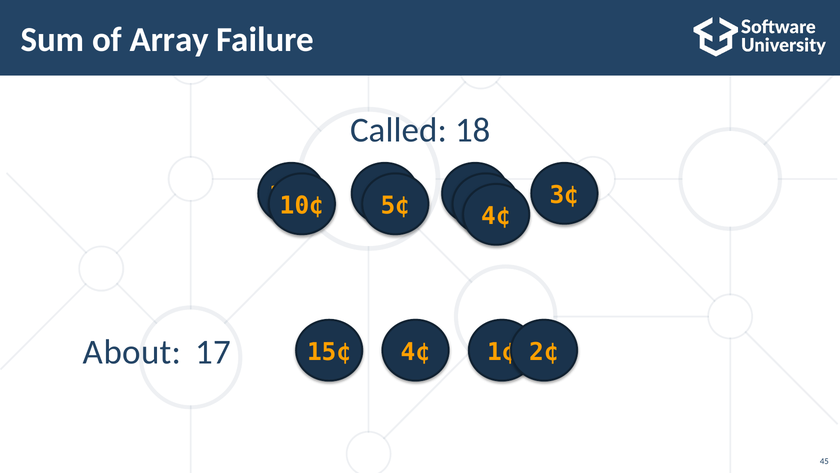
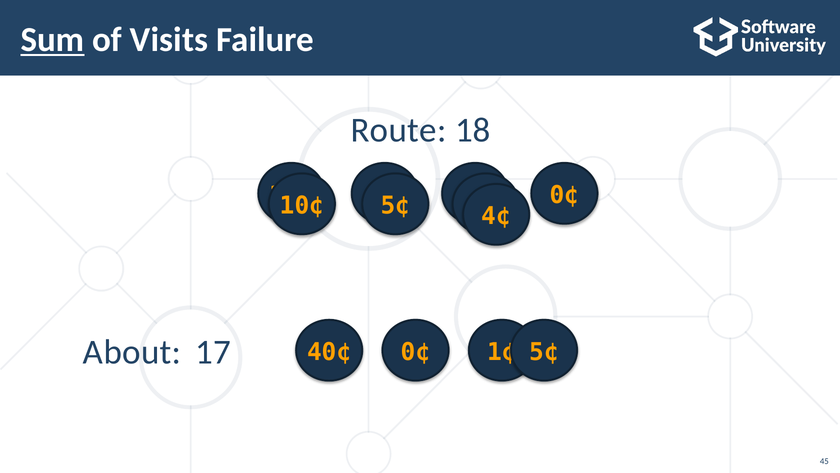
Sum underline: none -> present
Array: Array -> Visits
Called: Called -> Route
3¢ at (564, 195): 3¢ -> 0¢
15¢: 15¢ -> 40¢
4¢ at (416, 352): 4¢ -> 0¢
2¢ at (544, 352): 2¢ -> 5¢
